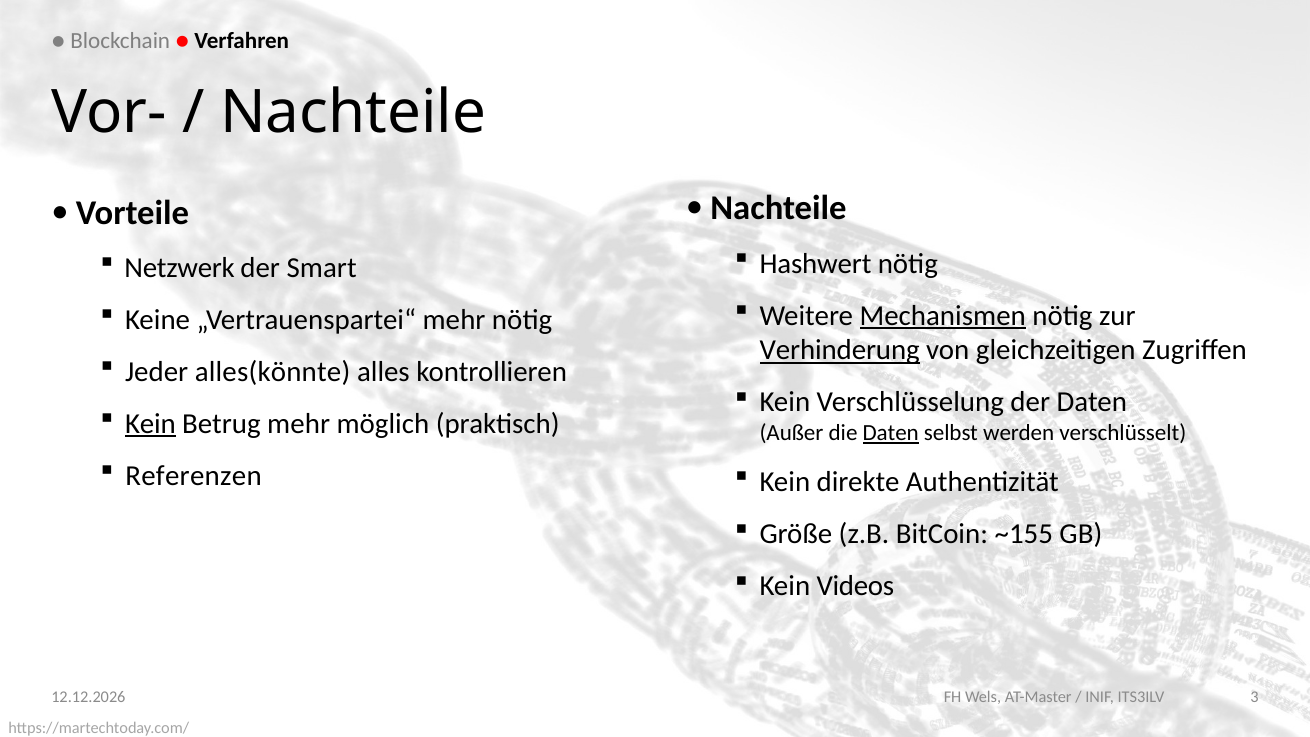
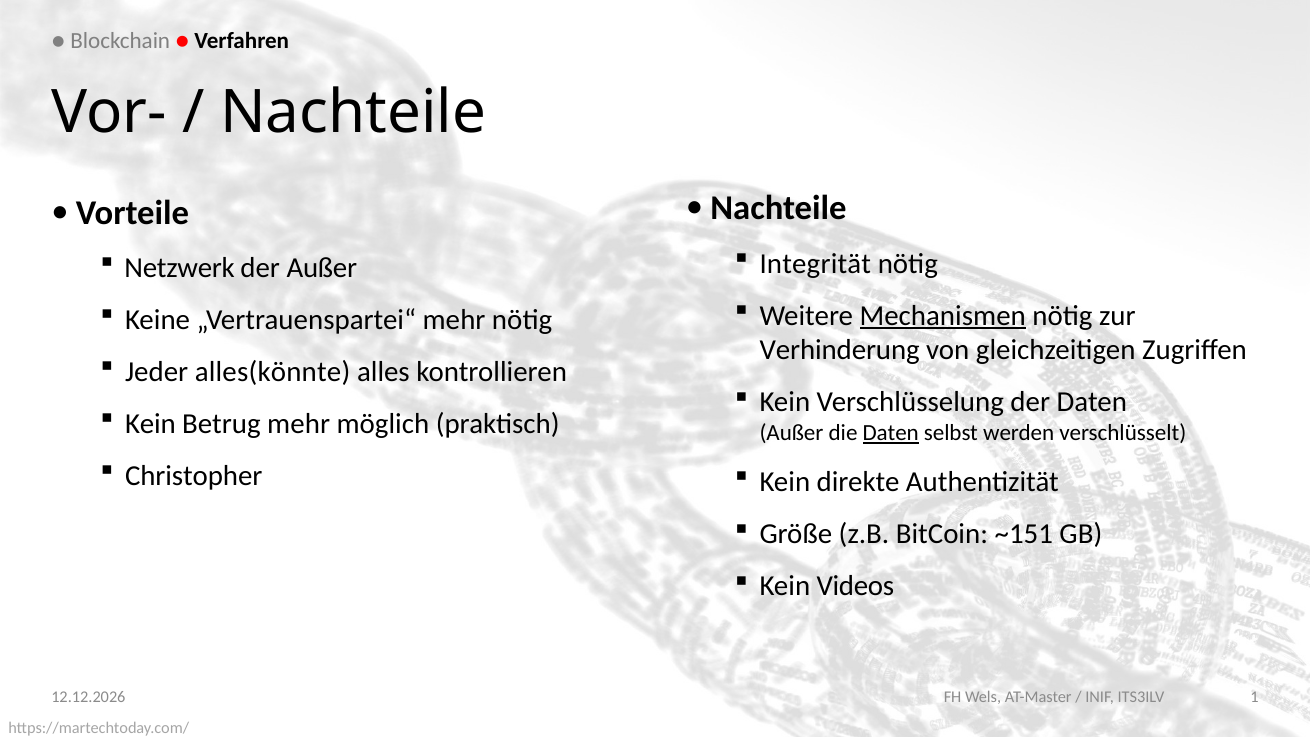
Hashwert: Hashwert -> Integrität
der Smart: Smart -> Außer
Verhinderung underline: present -> none
Kein at (150, 424) underline: present -> none
Referenzen: Referenzen -> Christopher
~155: ~155 -> ~151
3: 3 -> 1
